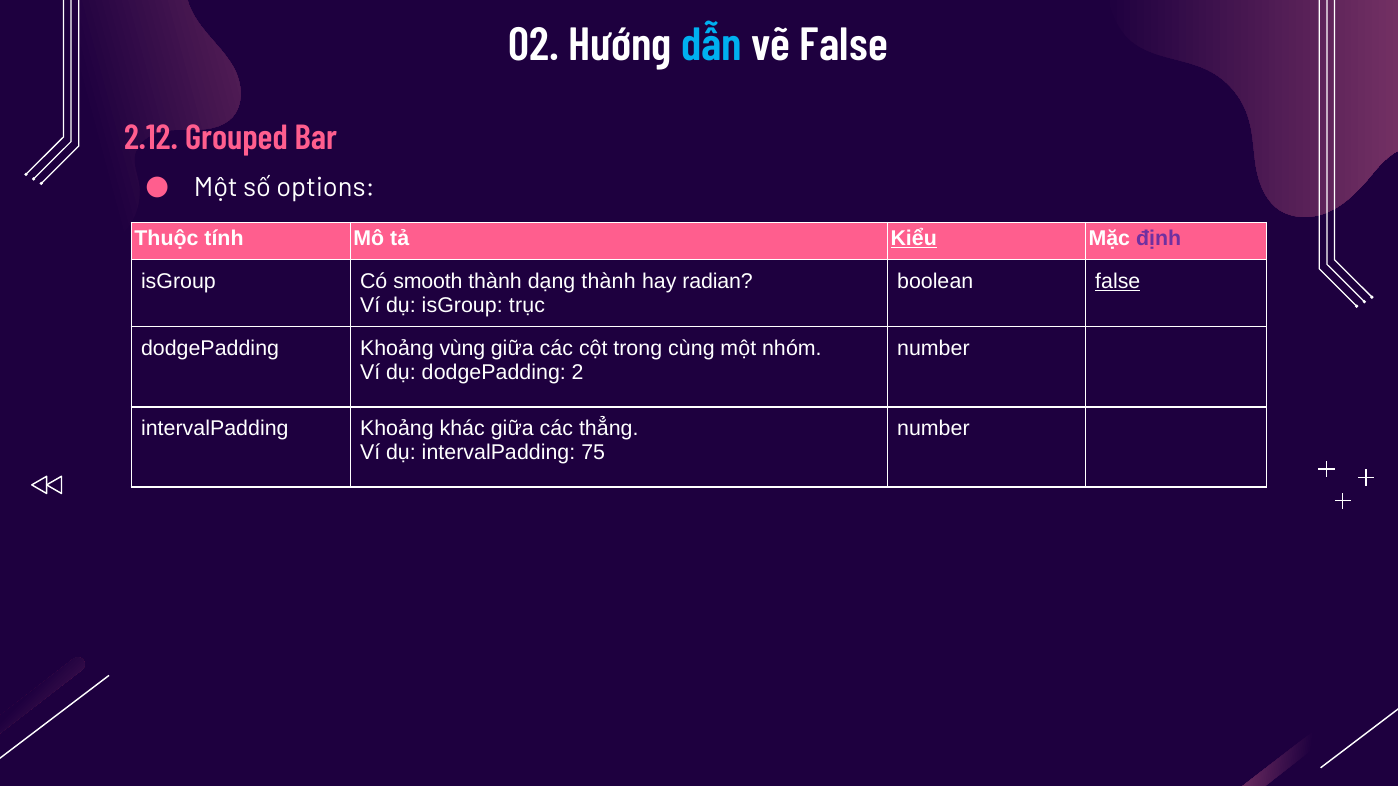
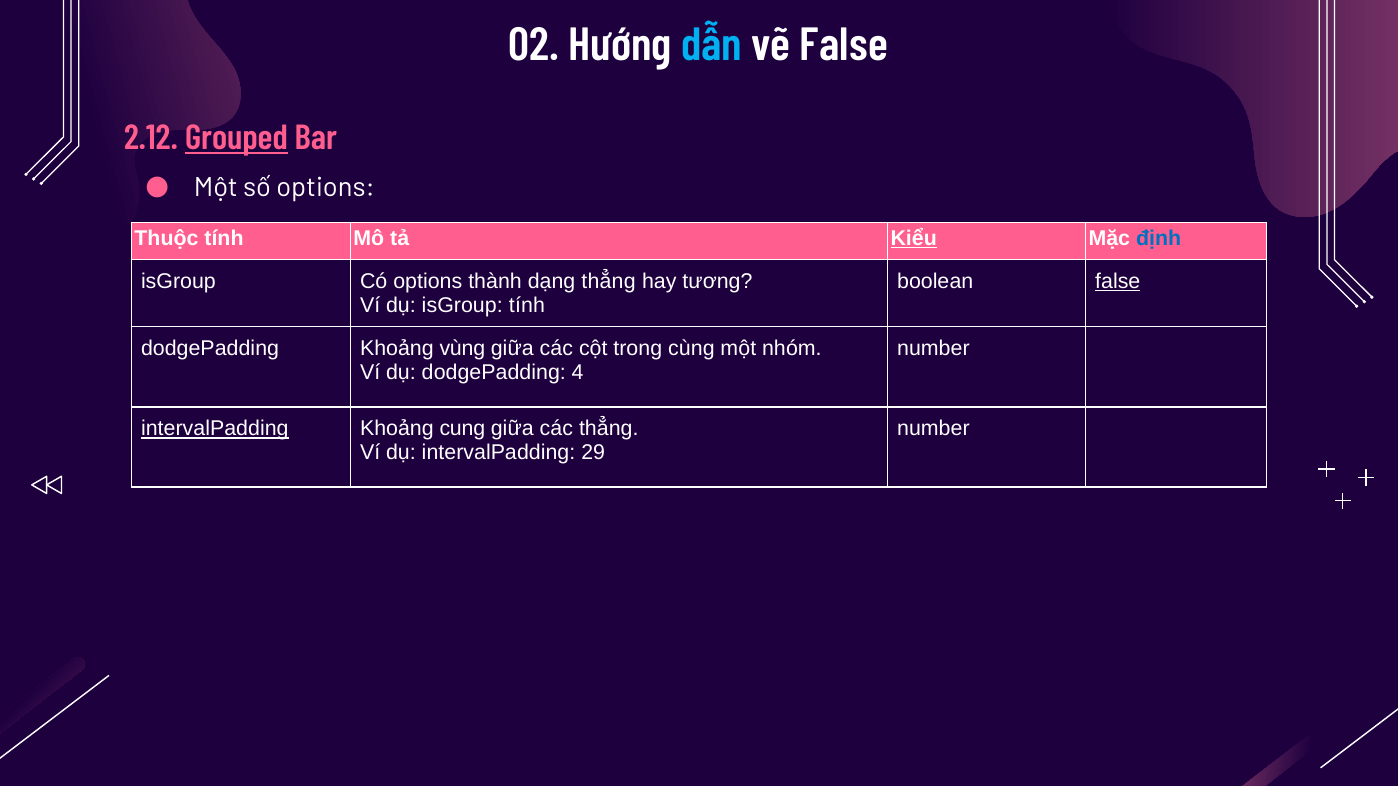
Grouped underline: none -> present
định colour: purple -> blue
Có smooth: smooth -> options
dạng thành: thành -> thẳng
radian: radian -> tương
isGroup trục: trục -> tính
2: 2 -> 4
intervalPadding at (215, 429) underline: none -> present
khác: khác -> cung
75: 75 -> 29
